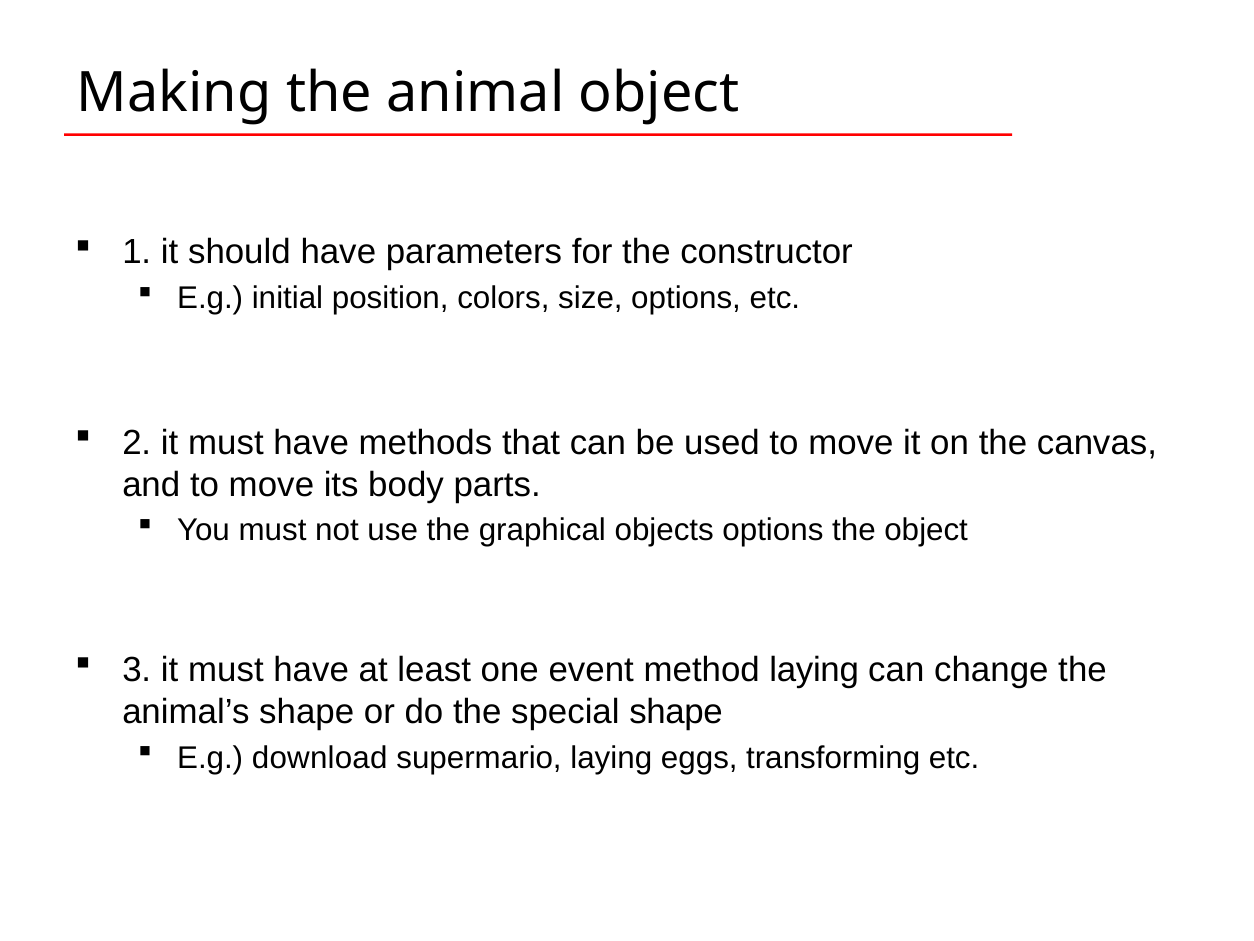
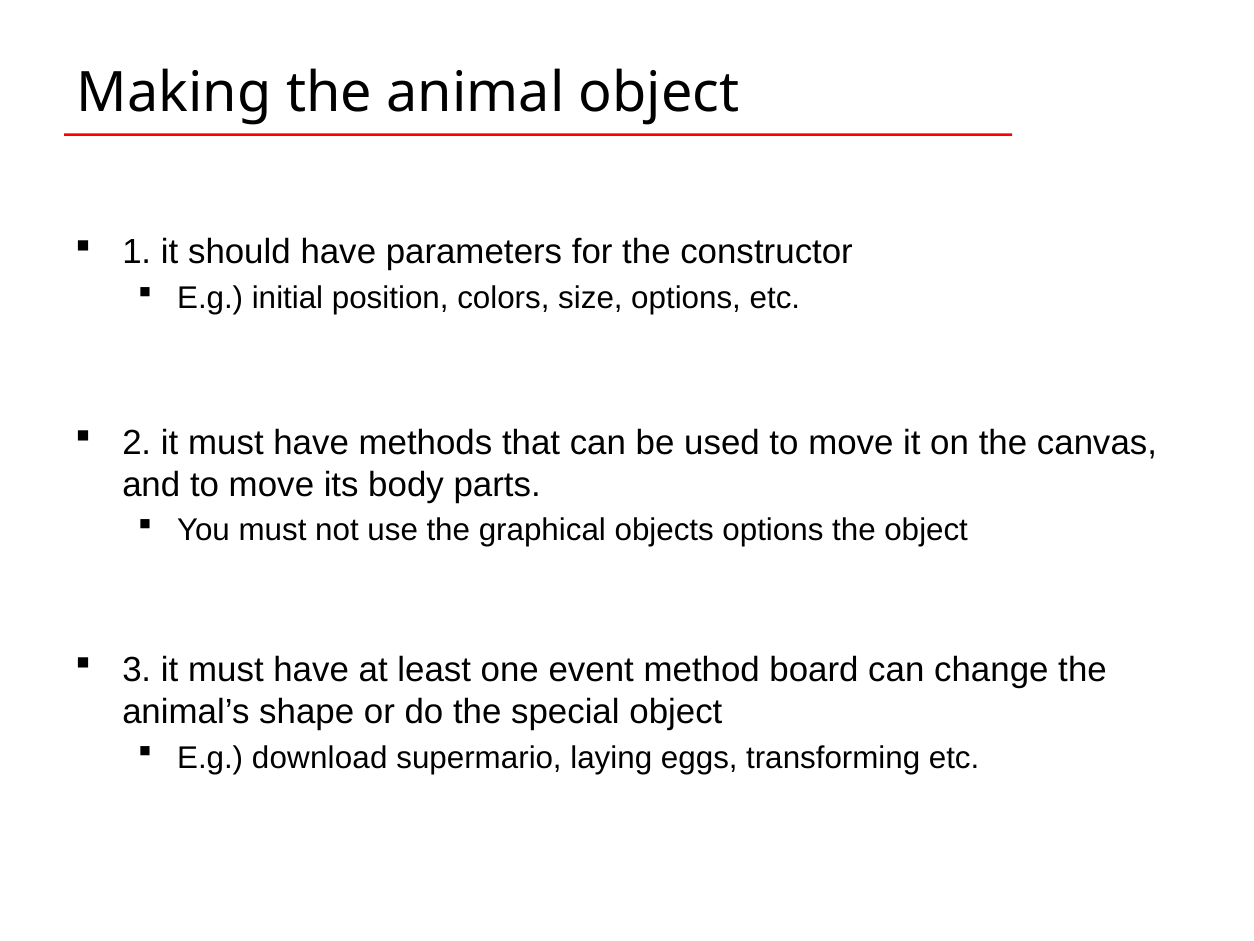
method laying: laying -> board
special shape: shape -> object
